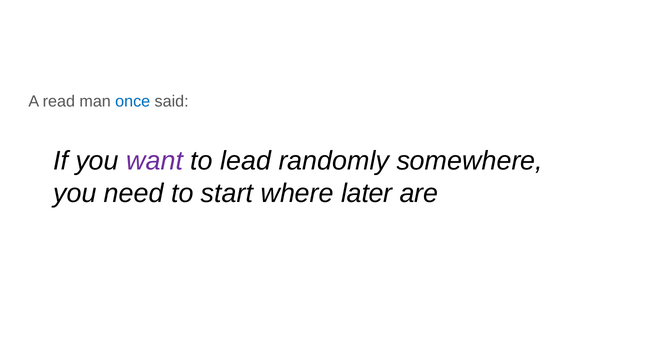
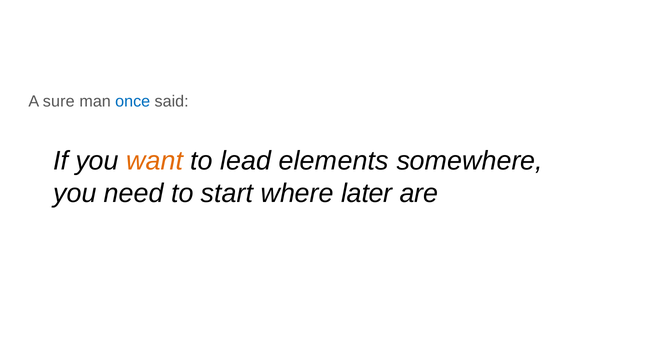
read: read -> sure
want colour: purple -> orange
randomly: randomly -> elements
